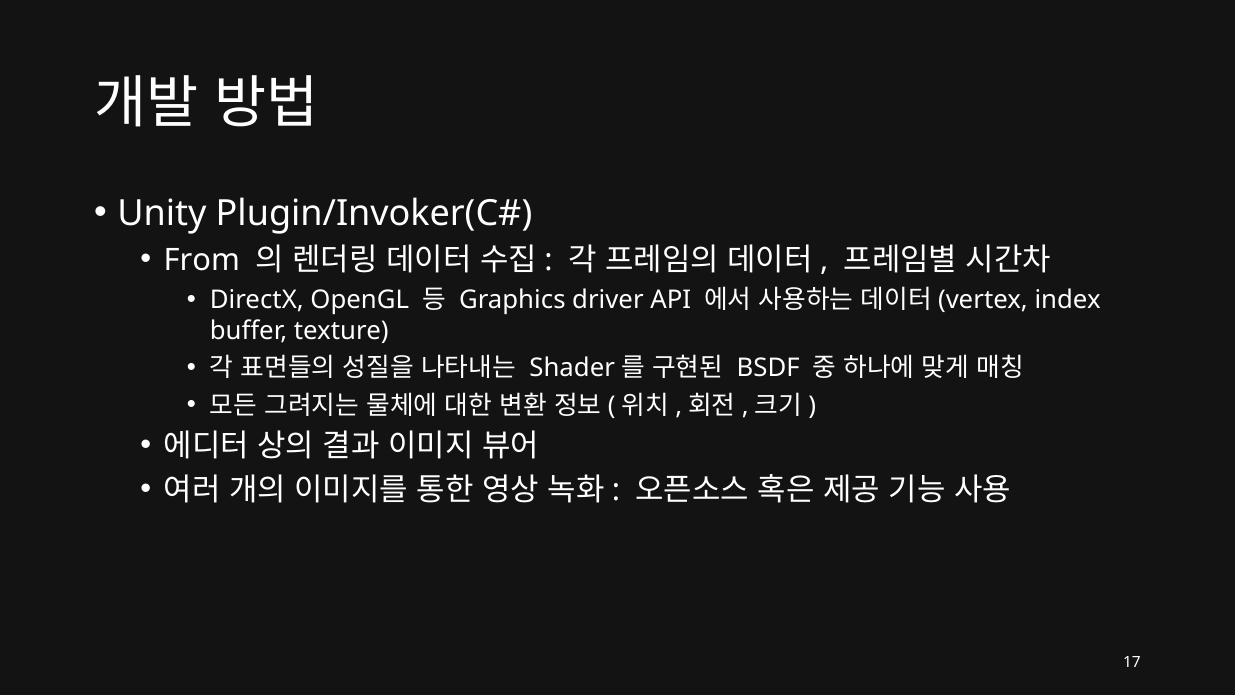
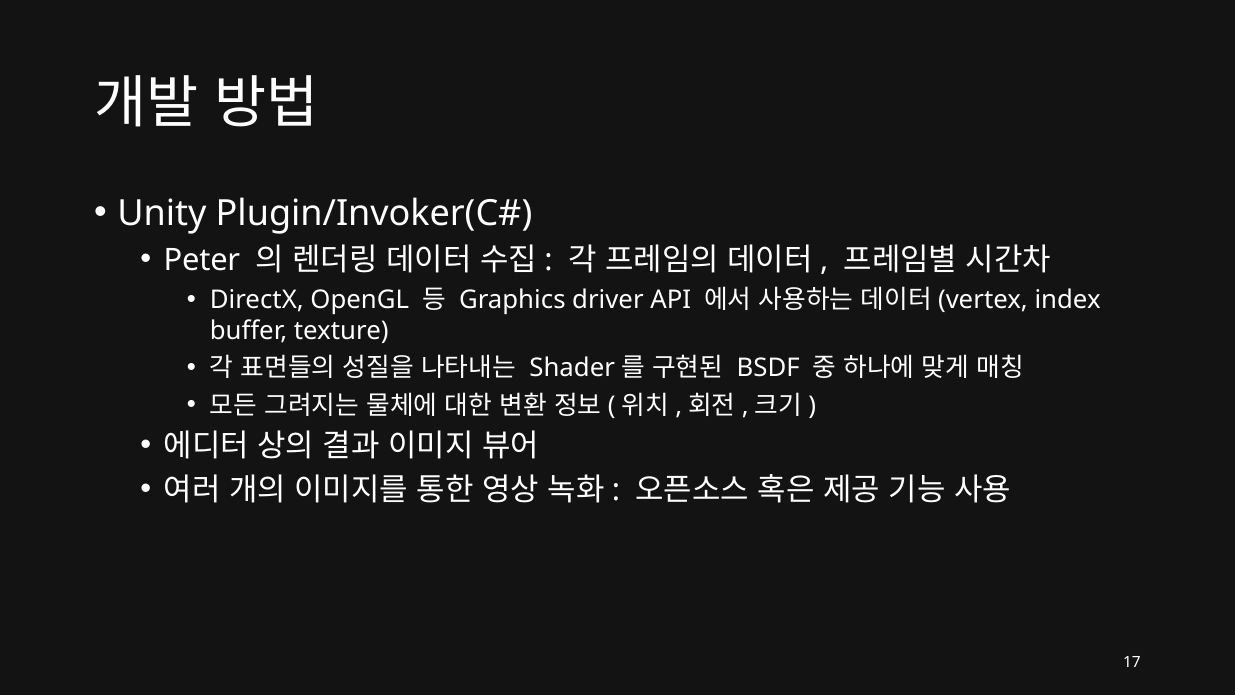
From: From -> Peter
